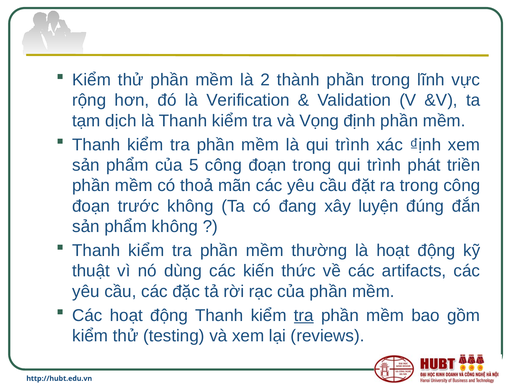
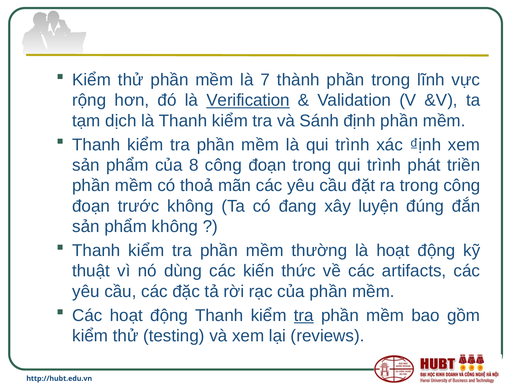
2: 2 -> 7
Verification underline: none -> present
Vọng: Vọng -> Sánh
5: 5 -> 8
